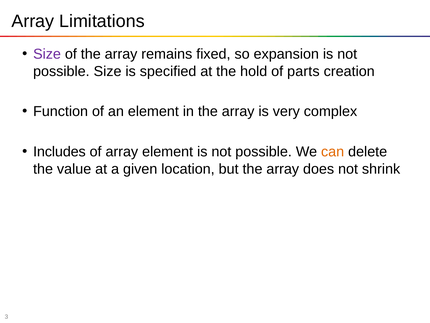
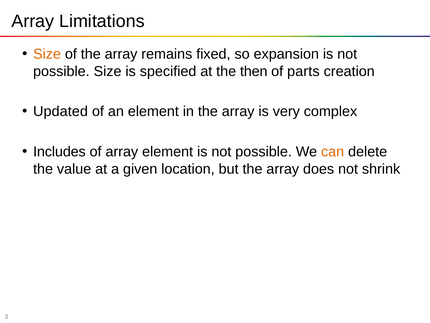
Size at (47, 54) colour: purple -> orange
hold: hold -> then
Function: Function -> Updated
